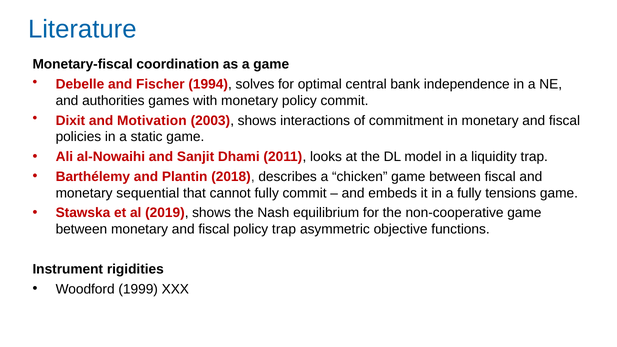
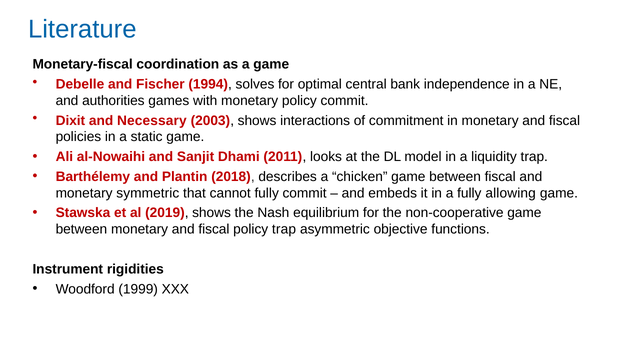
Motivation: Motivation -> Necessary
sequential: sequential -> symmetric
tensions: tensions -> allowing
